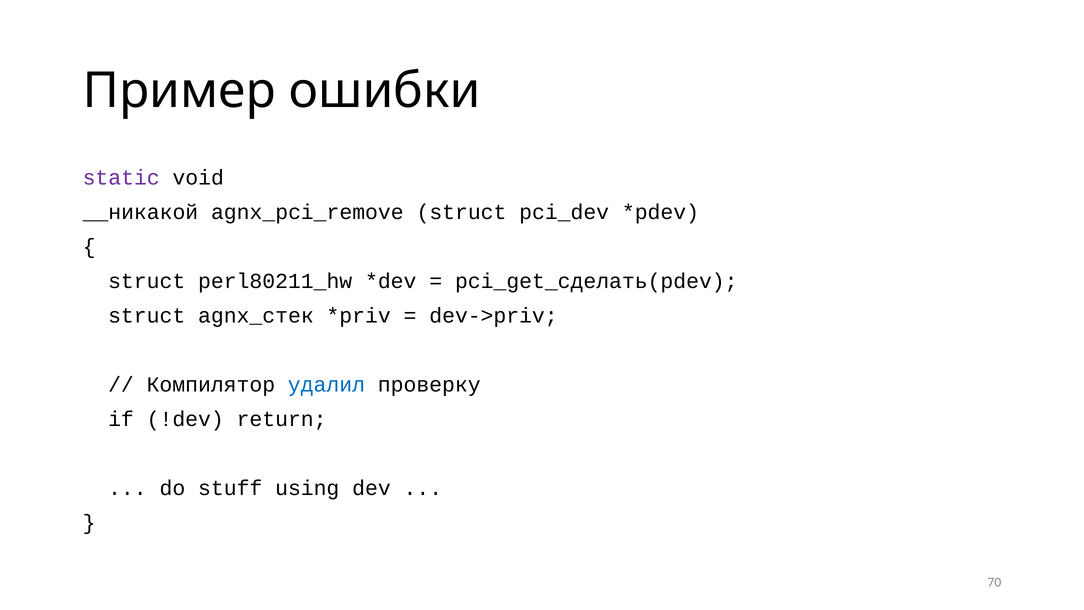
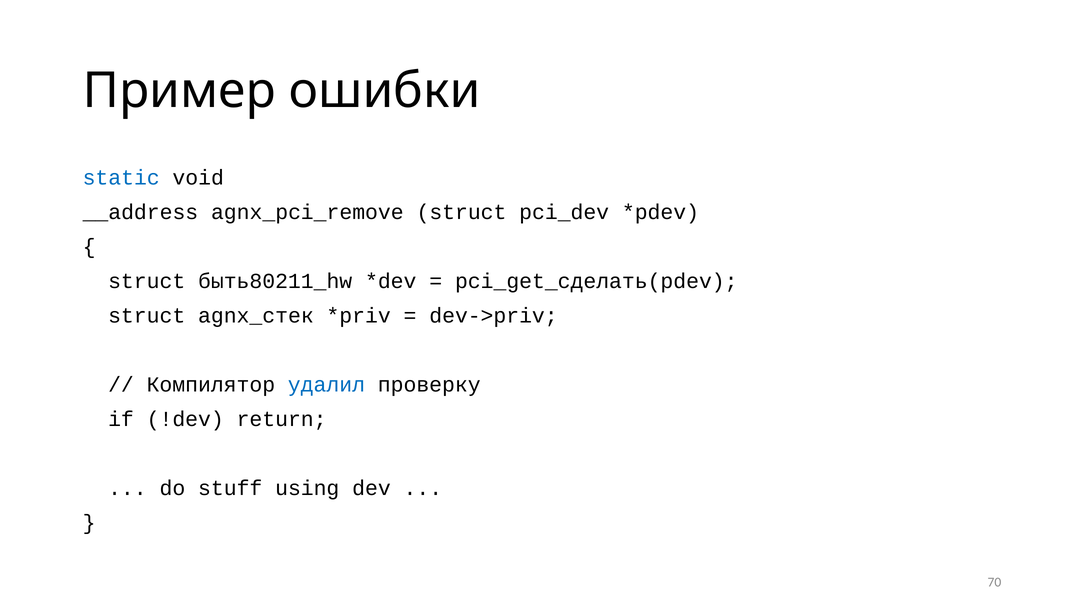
static colour: purple -> blue
__никакой: __никакой -> __address
perl80211_hw: perl80211_hw -> быть80211_hw
